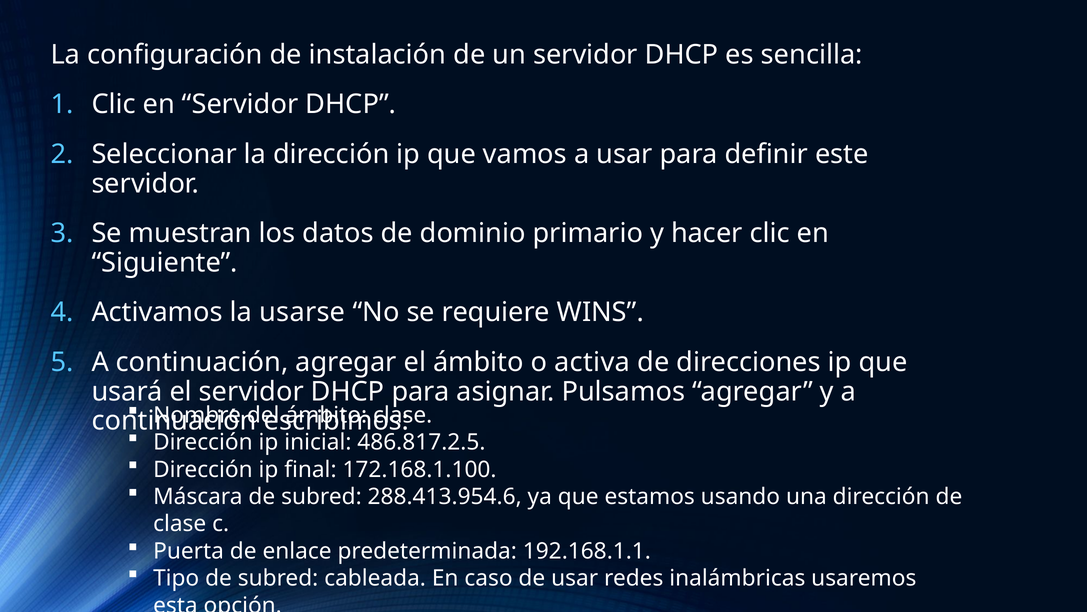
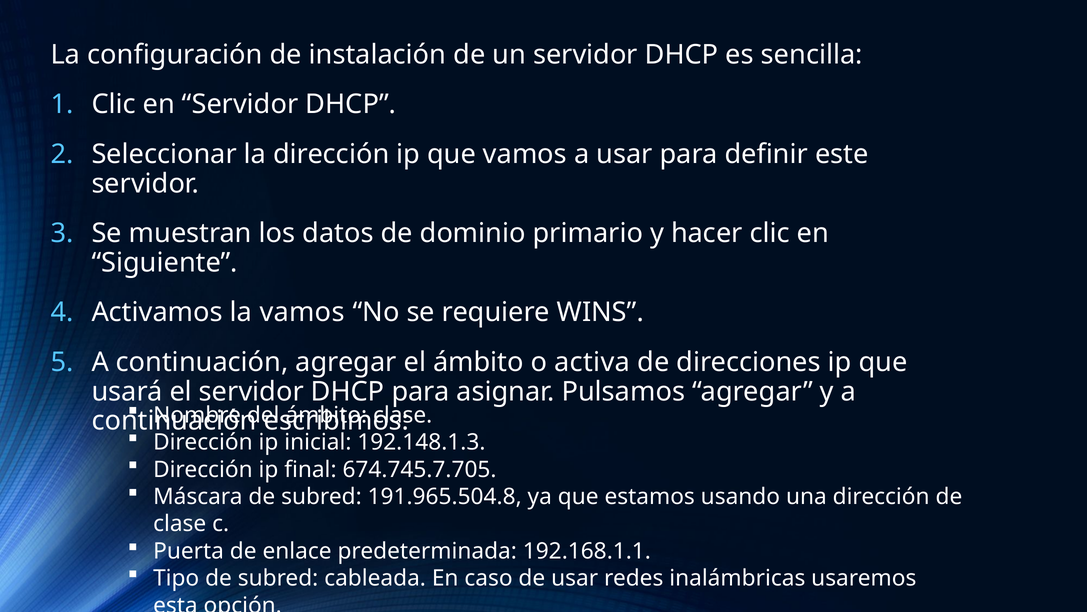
la usarse: usarse -> vamos
486.817.2.5: 486.817.2.5 -> 192.148.1.3
172.168.1.100: 172.168.1.100 -> 674.745.7.705
288.413.954.6: 288.413.954.6 -> 191.965.504.8
